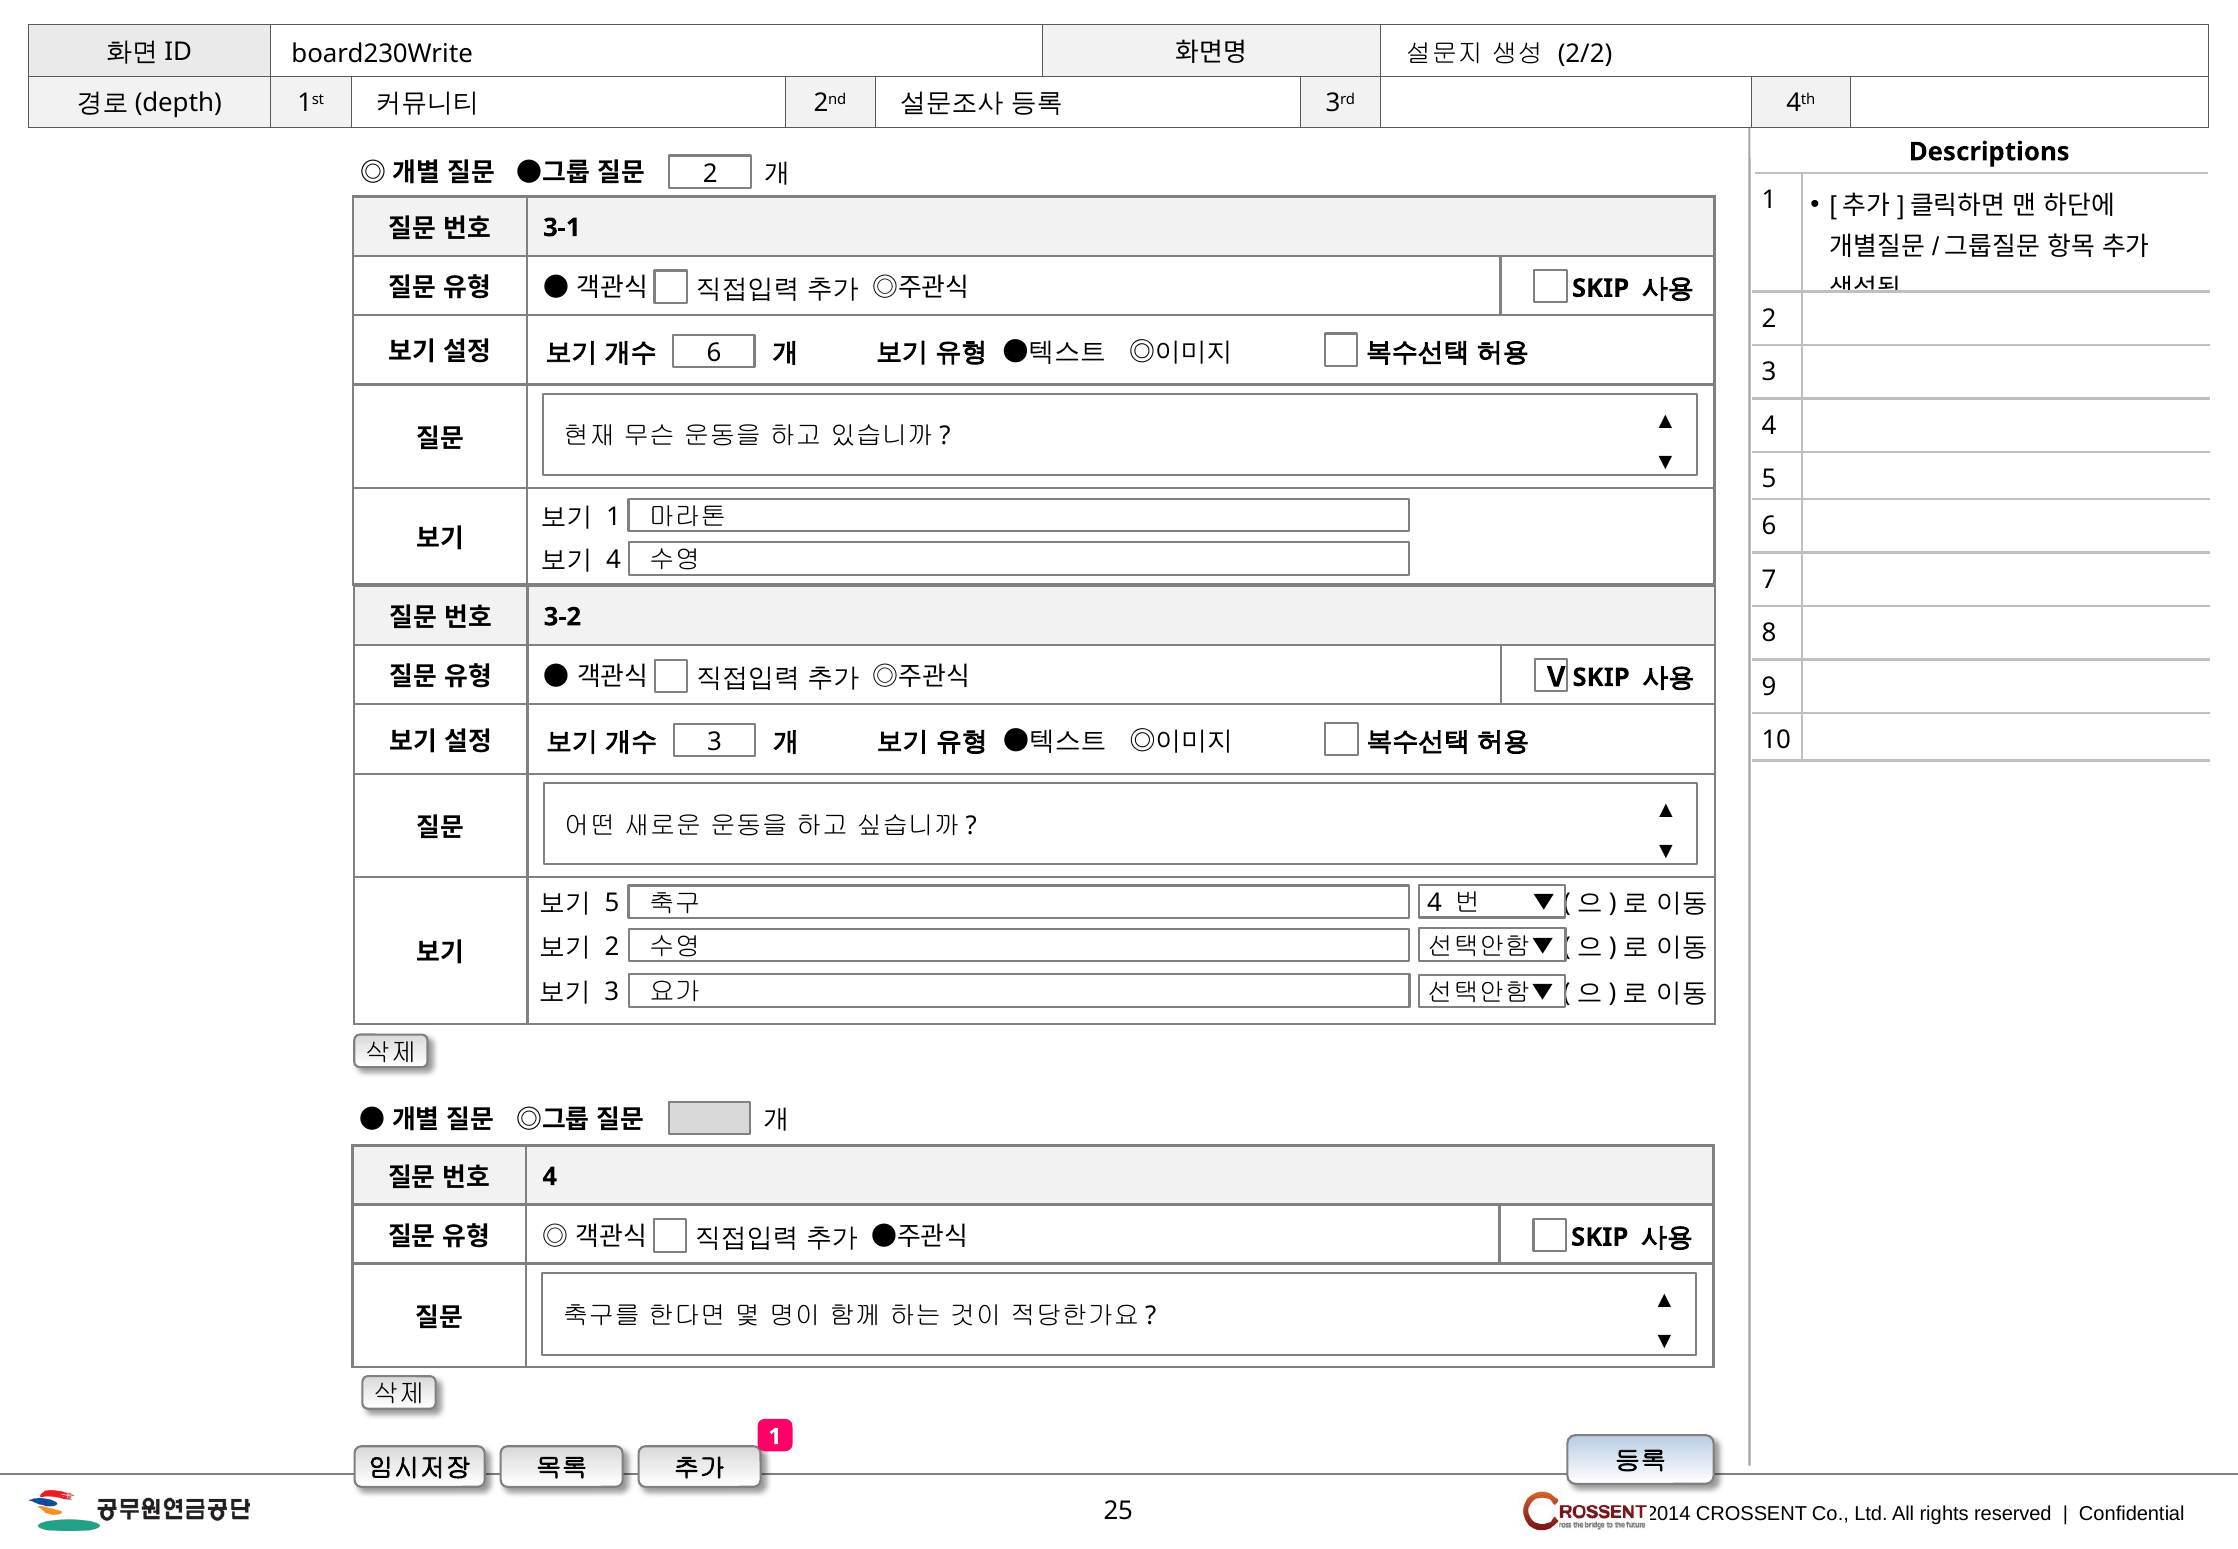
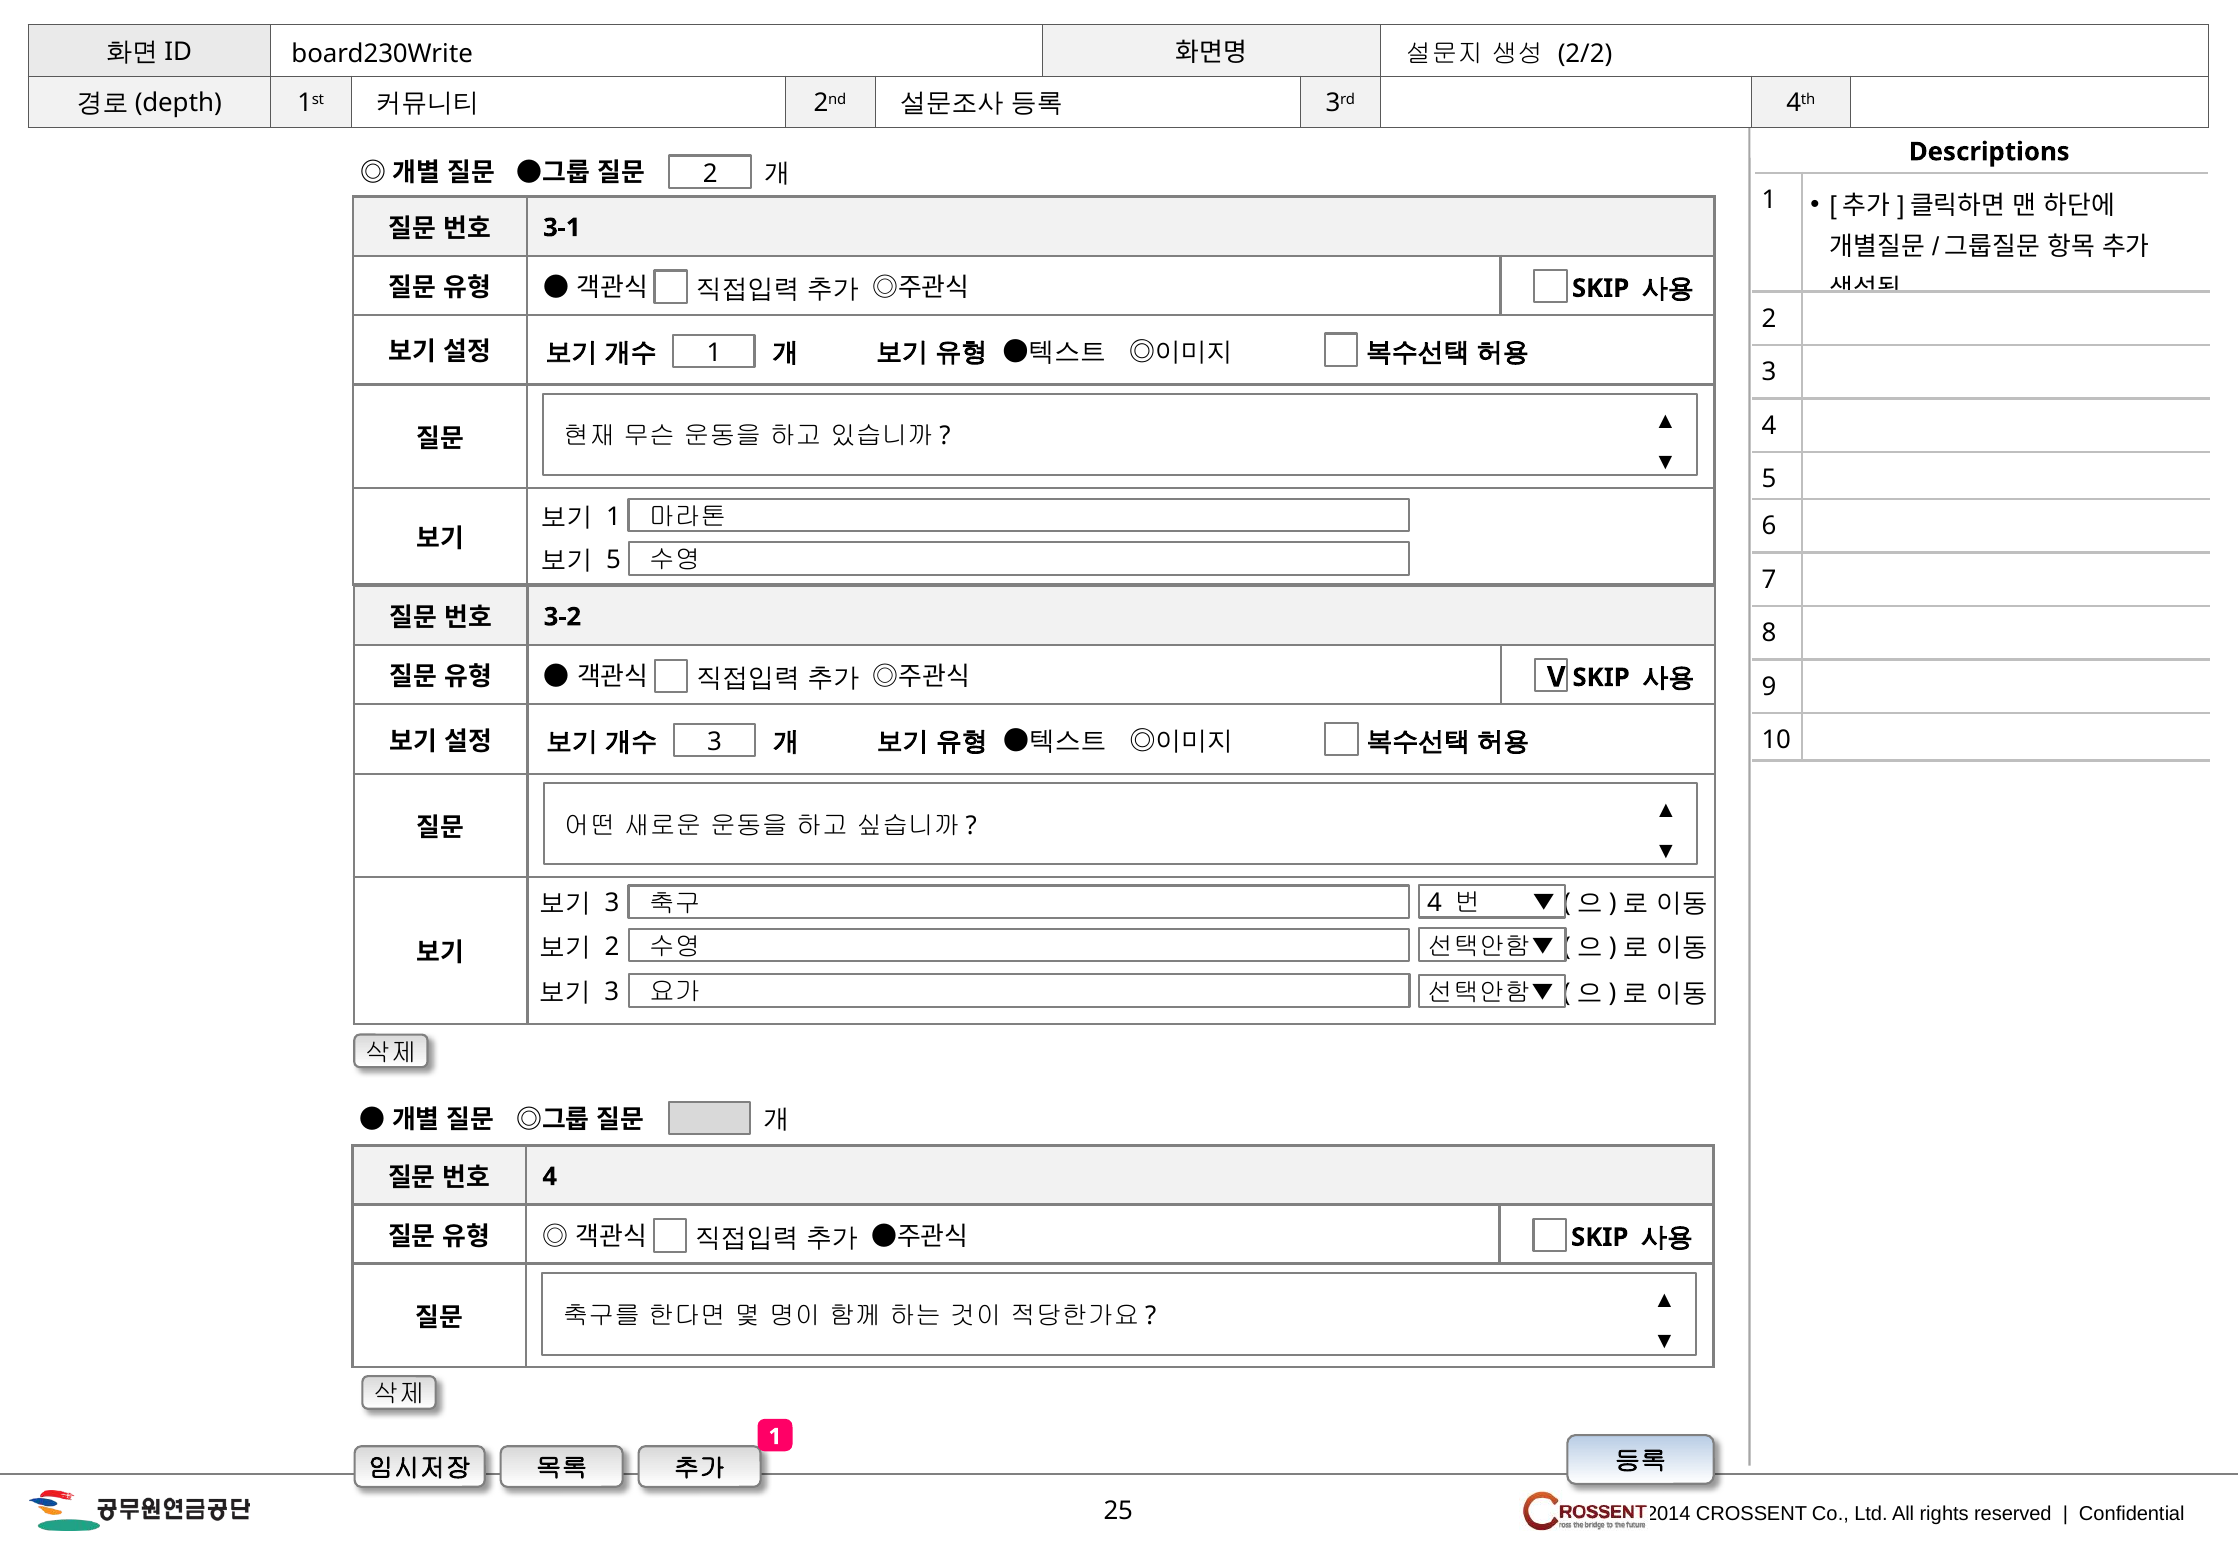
6 at (714, 353): 6 -> 1
4 at (613, 560): 4 -> 5
5 at (612, 903): 5 -> 3
